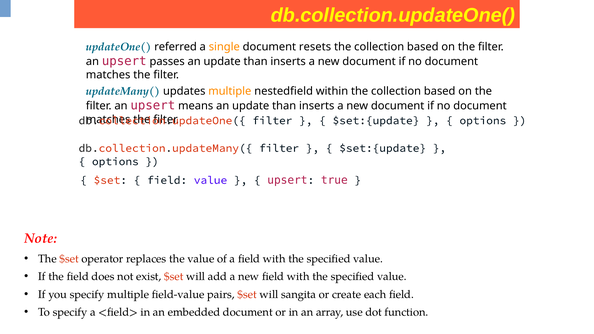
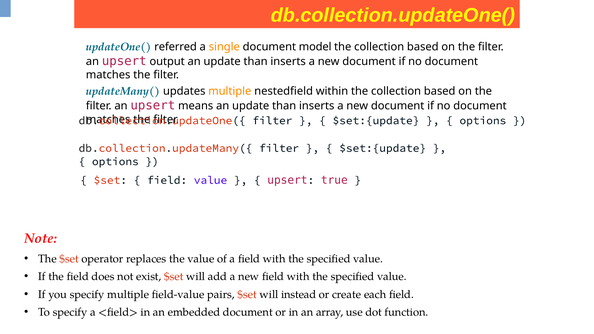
resets: resets -> model
passes: passes -> output
sangita: sangita -> instead
